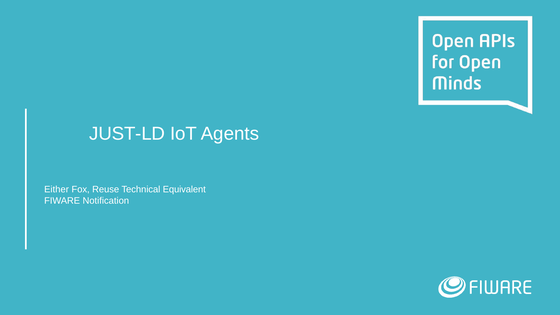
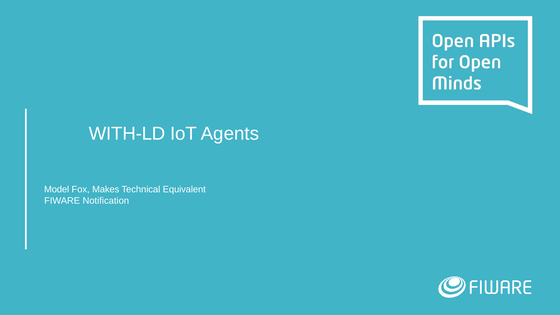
JUST-LD: JUST-LD -> WITH-LD
Either: Either -> Model
Reuse: Reuse -> Makes
